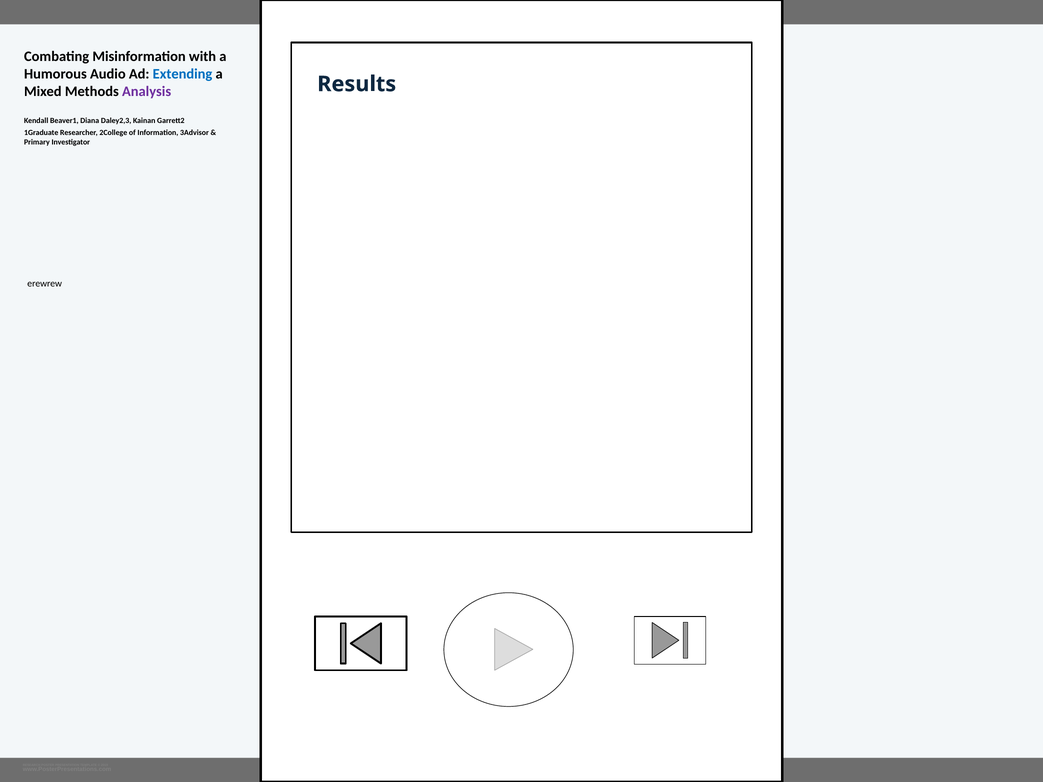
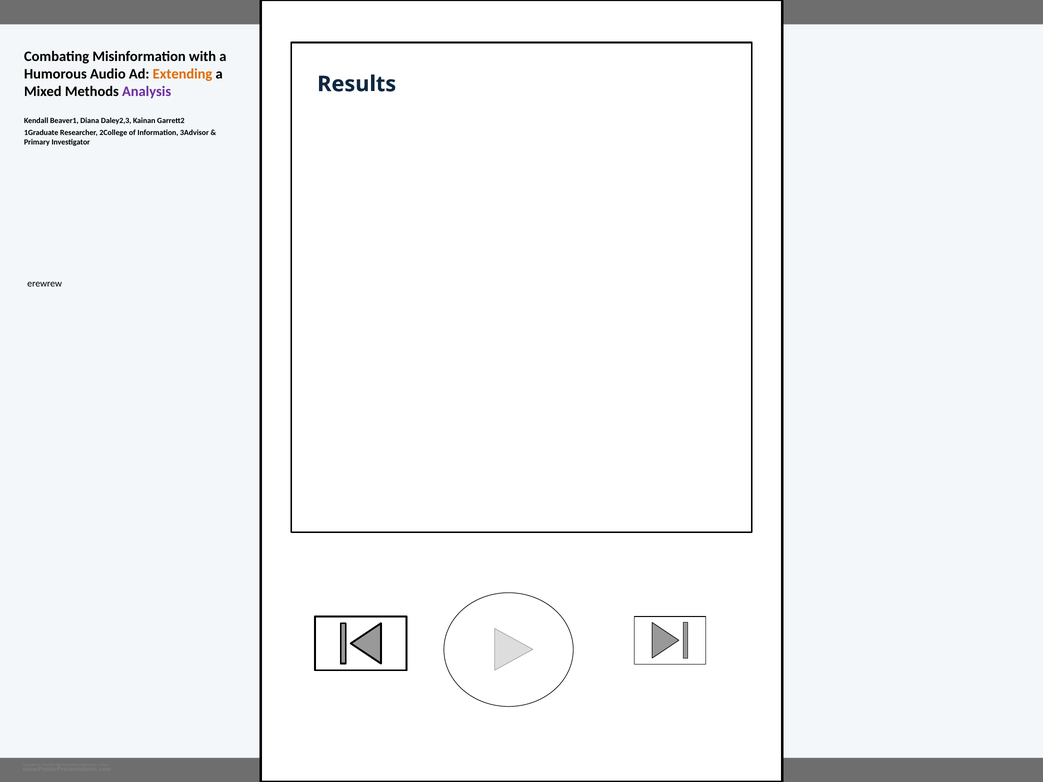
Extending colour: blue -> orange
